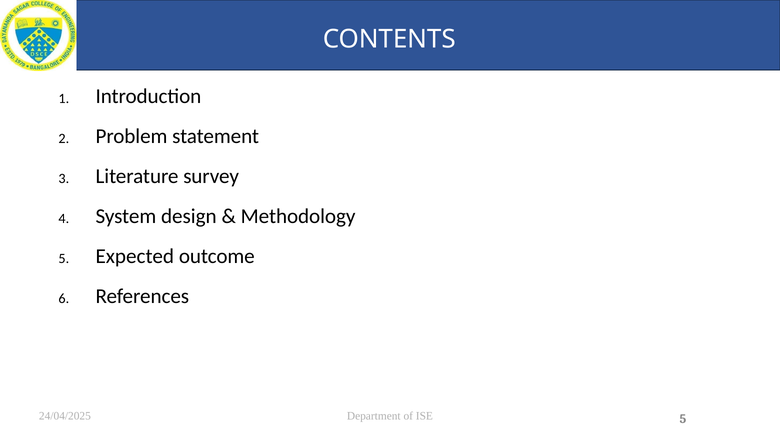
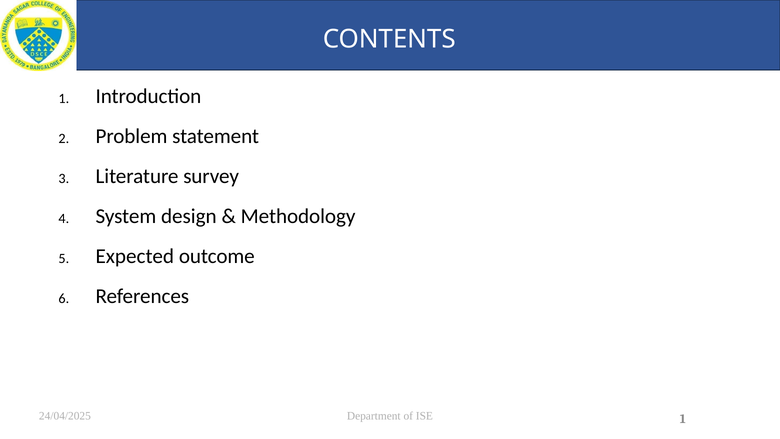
24/04/2025 5: 5 -> 1
